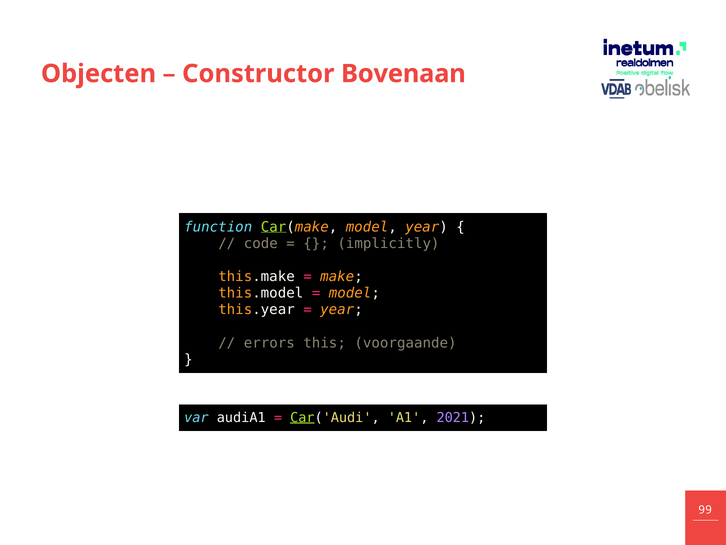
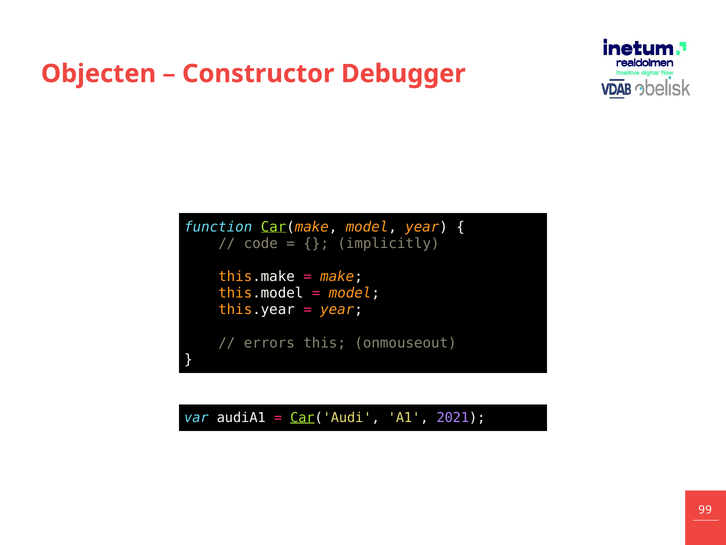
Bovenaan: Bovenaan -> Debugger
voorgaande: voorgaande -> onmouseout
